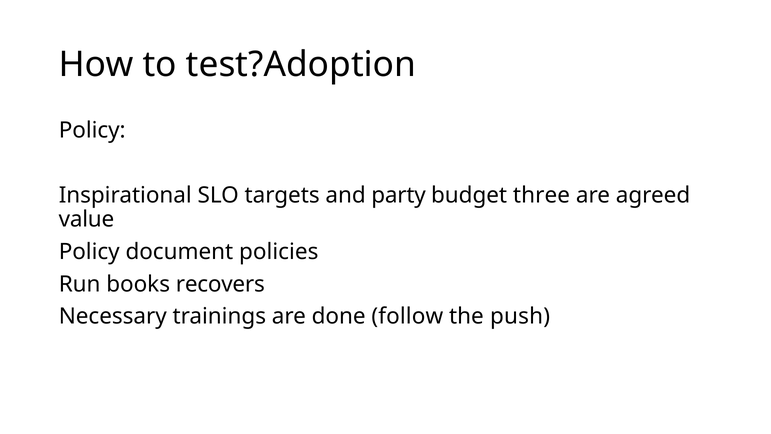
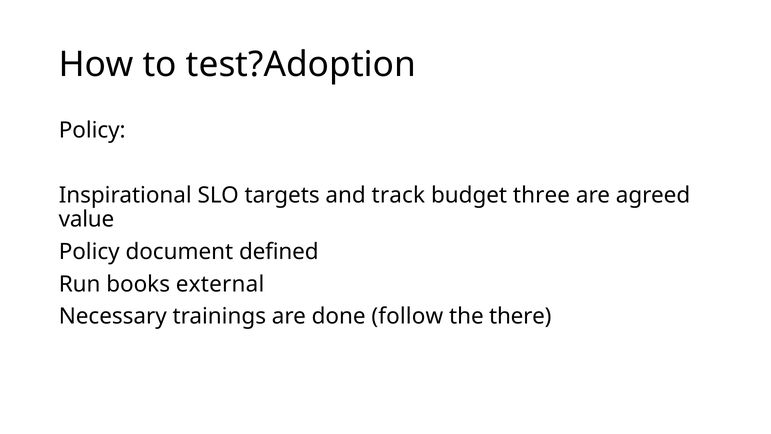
party: party -> track
policies: policies -> defined
recovers: recovers -> external
push: push -> there
